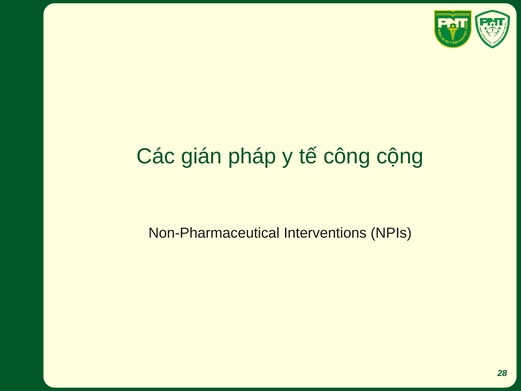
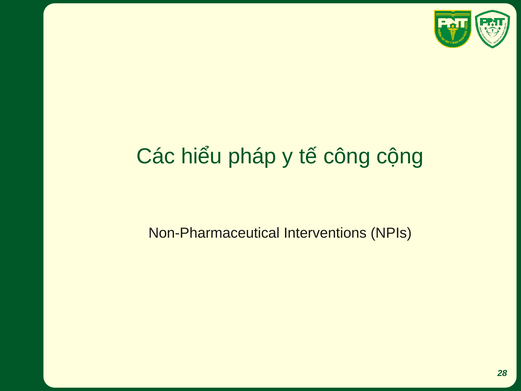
gián: gián -> hiểu
